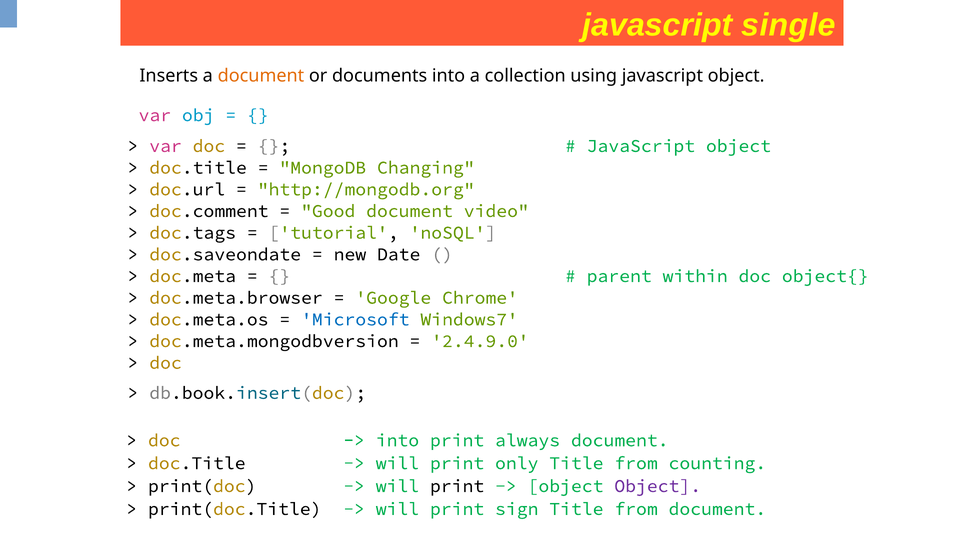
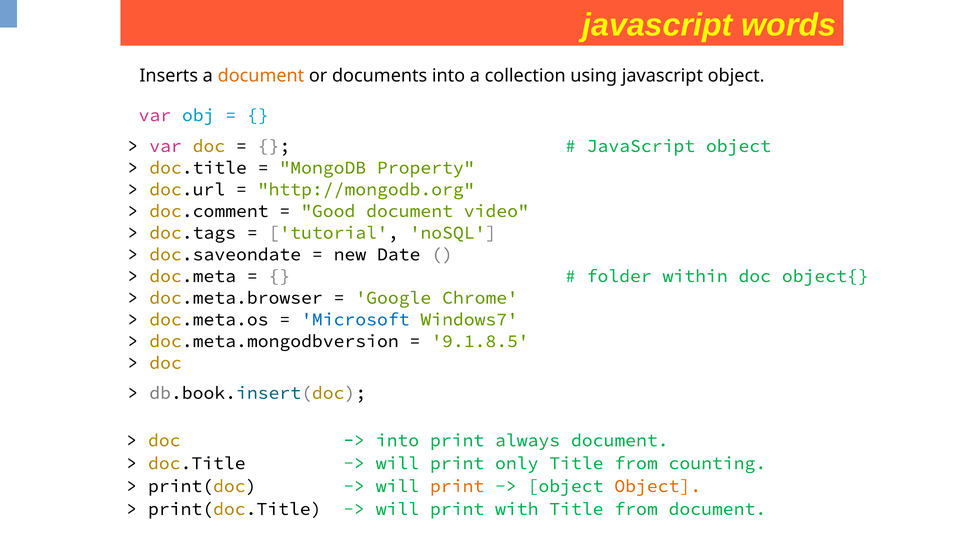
single: single -> words
Changing: Changing -> Property
parent: parent -> folder
2.4.9.0: 2.4.9.0 -> 9.1.8.5
print at (457, 486) colour: black -> orange
Object at (658, 486) colour: purple -> orange
sign: sign -> with
